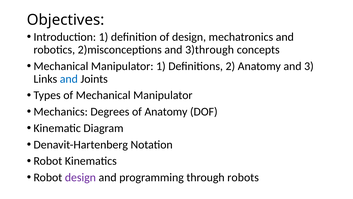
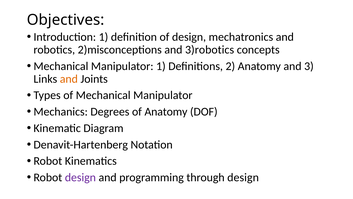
3)through: 3)through -> 3)robotics
and at (69, 79) colour: blue -> orange
through robots: robots -> design
